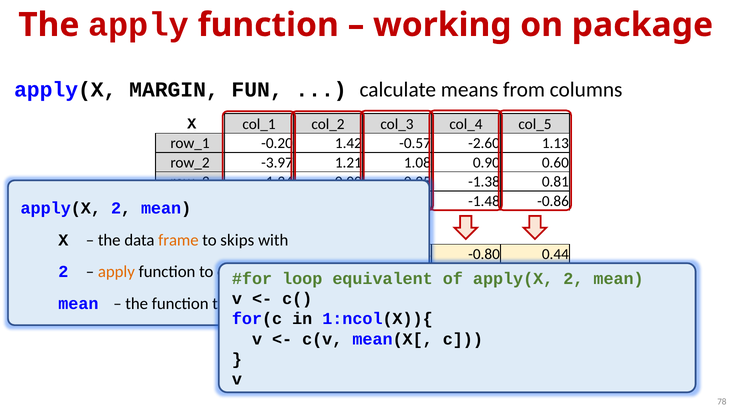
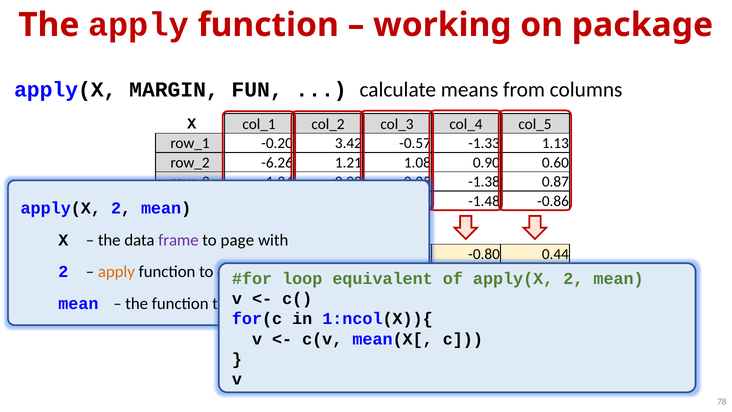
1.42: 1.42 -> 3.42
-2.60: -2.60 -> -1.33
-3.97: -3.97 -> -6.26
0.81: 0.81 -> 0.87
frame colour: orange -> purple
skips: skips -> page
